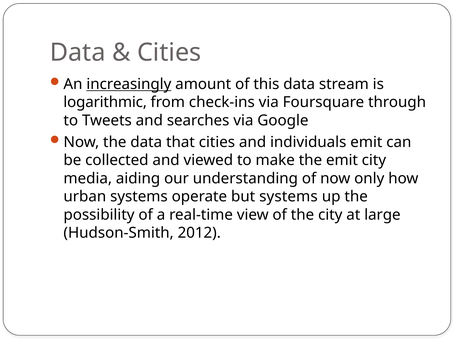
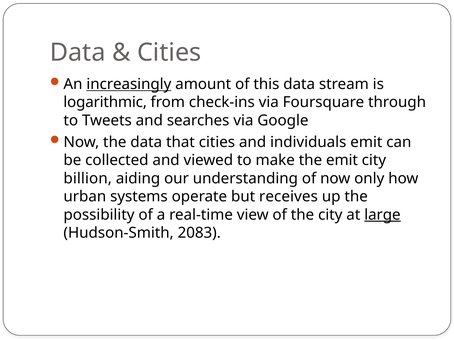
media: media -> billion
but systems: systems -> receives
large underline: none -> present
2012: 2012 -> 2083
